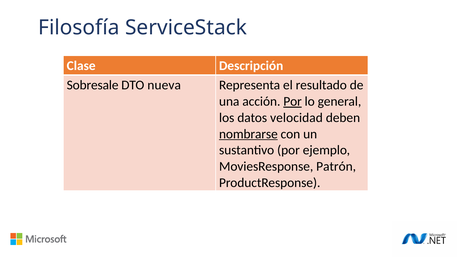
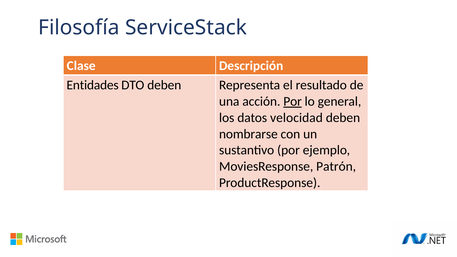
Sobresale: Sobresale -> Entidades
DTO nueva: nueva -> deben
nombrarse underline: present -> none
